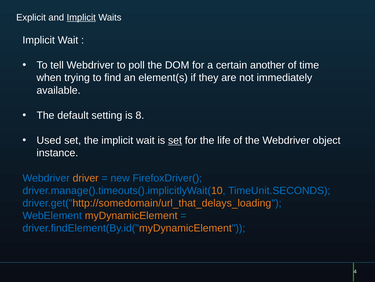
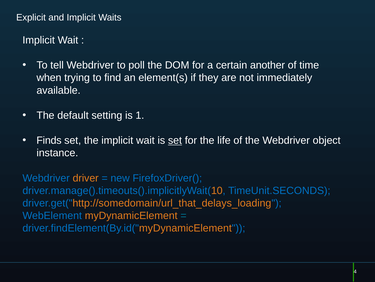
Implicit at (81, 18) underline: present -> none
8: 8 -> 1
Used: Used -> Finds
